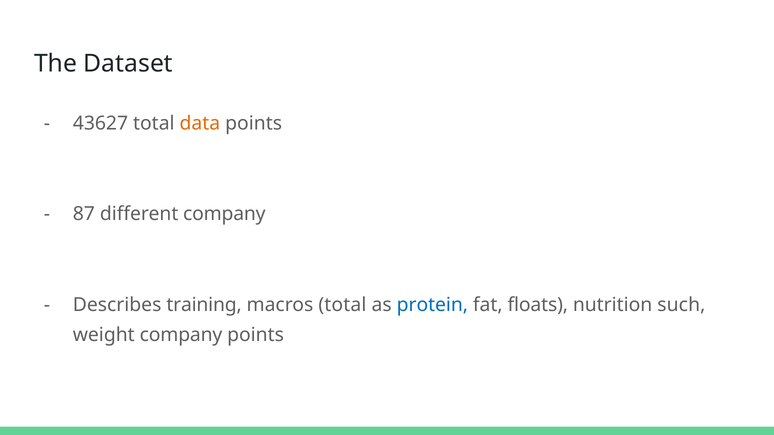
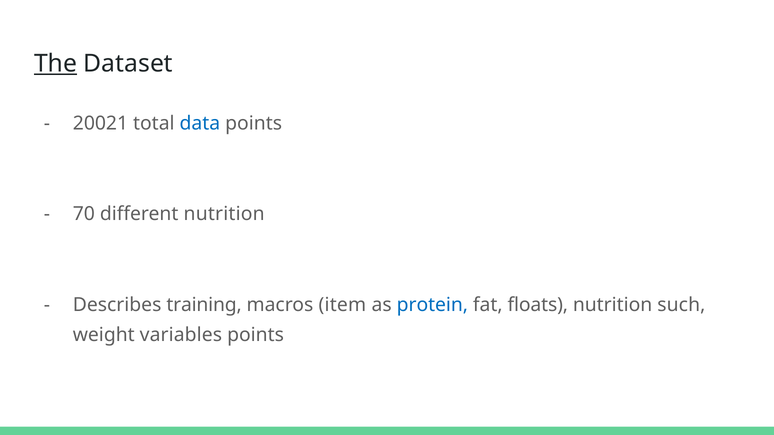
The underline: none -> present
43627: 43627 -> 20021
data colour: orange -> blue
87: 87 -> 70
different company: company -> nutrition
macros total: total -> item
weight company: company -> variables
